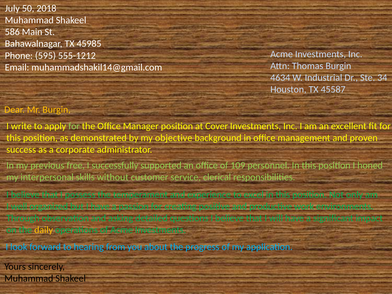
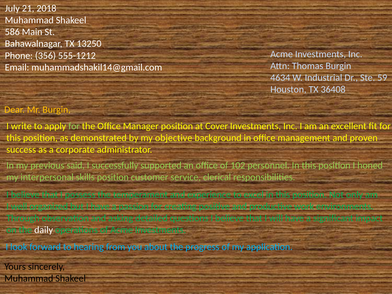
50: 50 -> 21
45985: 45985 -> 13250
595: 595 -> 356
34: 34 -> 59
45587: 45587 -> 36408
free: free -> said
109: 109 -> 102
skills without: without -> position
daily colour: yellow -> white
